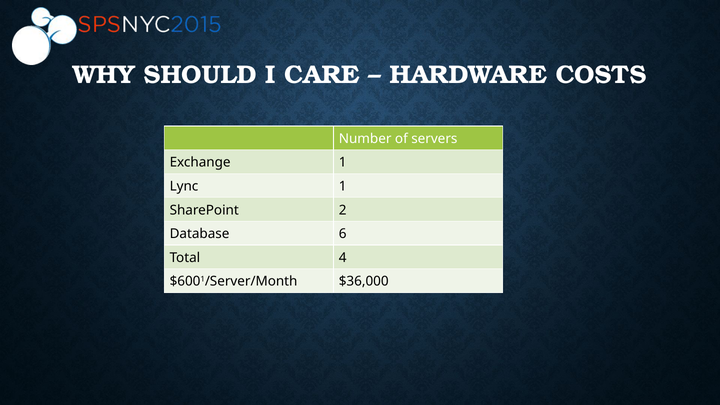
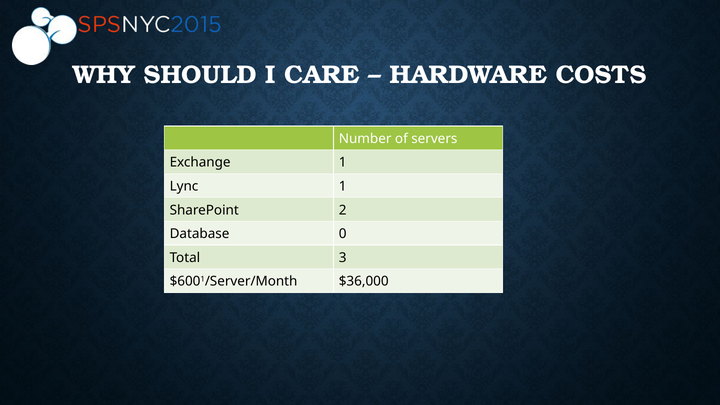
6: 6 -> 0
4: 4 -> 3
